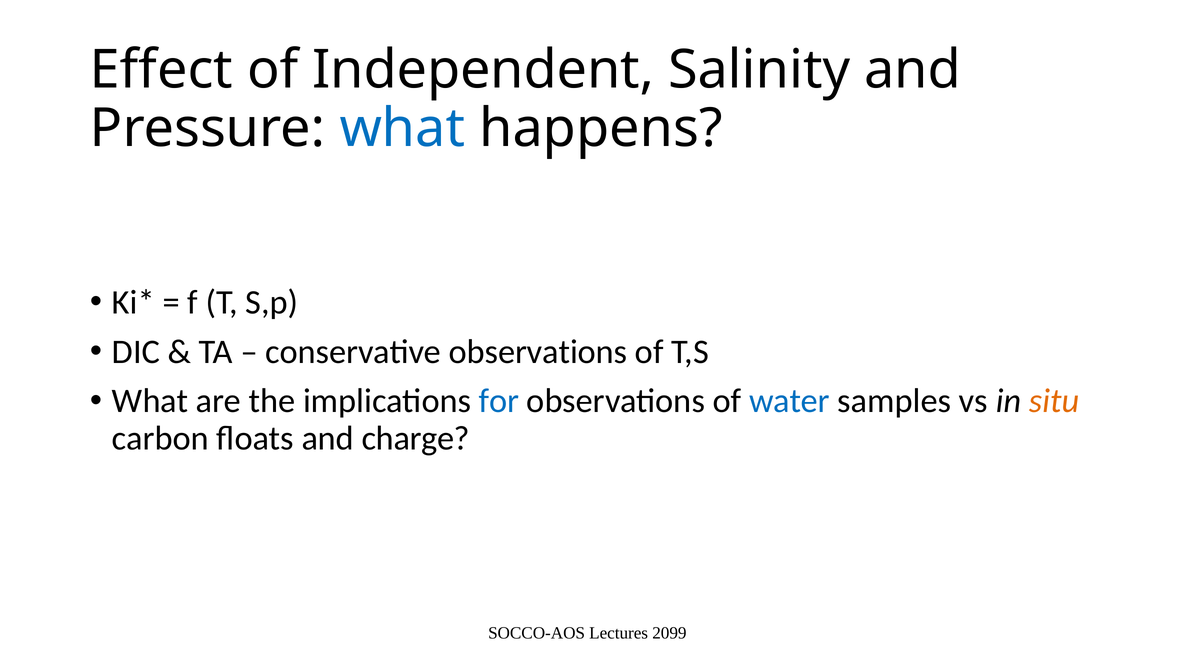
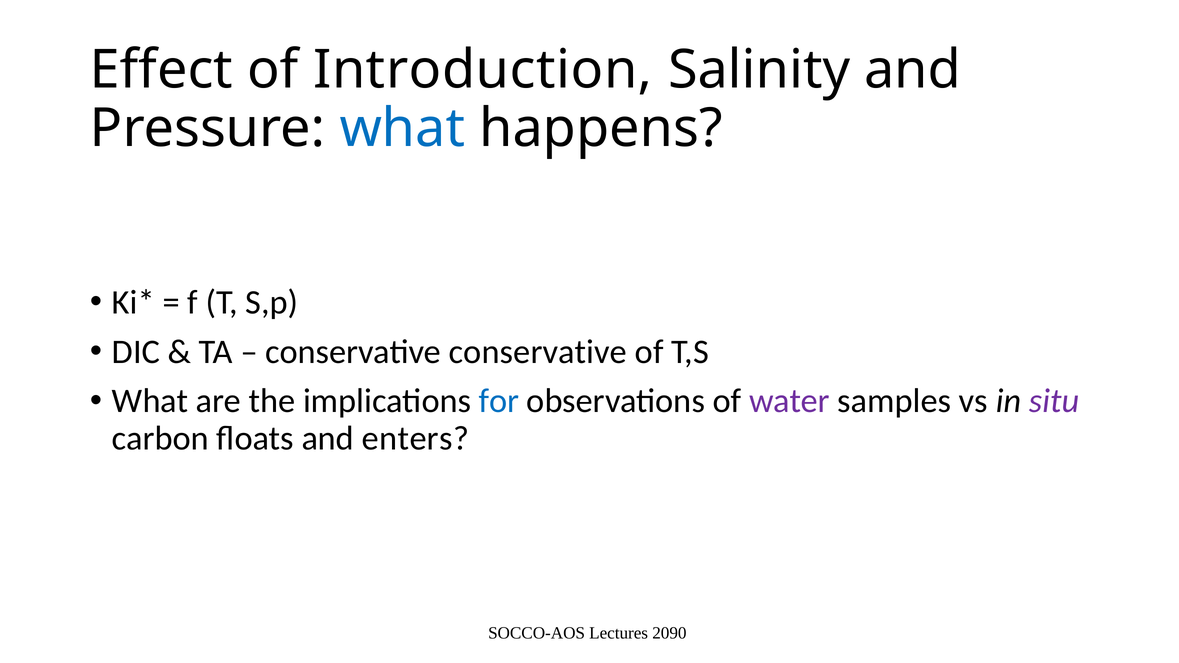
Independent: Independent -> Introduction
conservative observations: observations -> conservative
water colour: blue -> purple
situ colour: orange -> purple
charge: charge -> enters
2099: 2099 -> 2090
